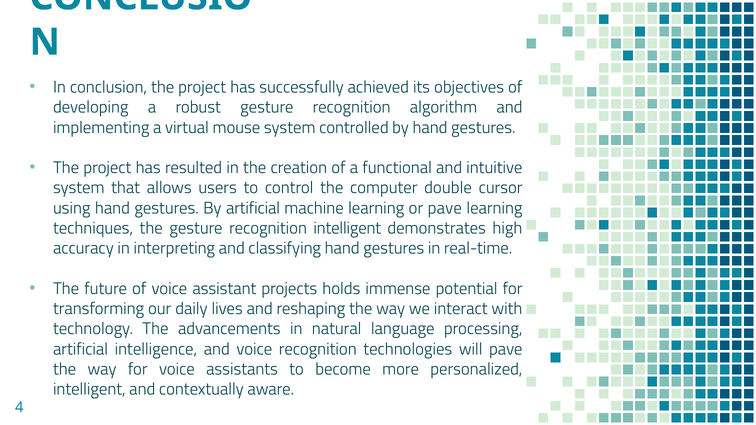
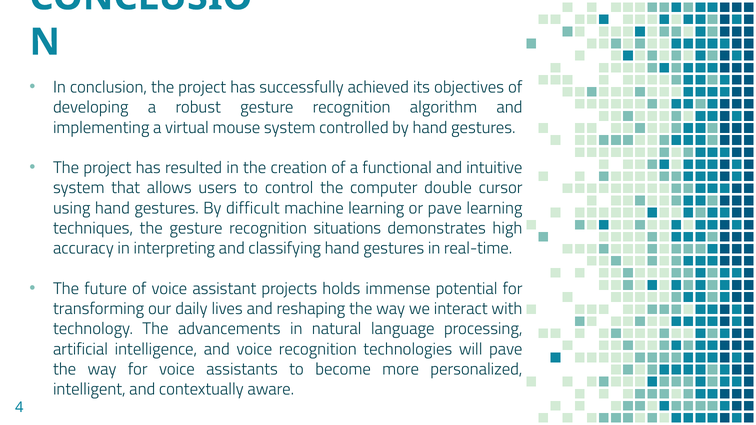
By artificial: artificial -> difficult
recognition intelligent: intelligent -> situations
